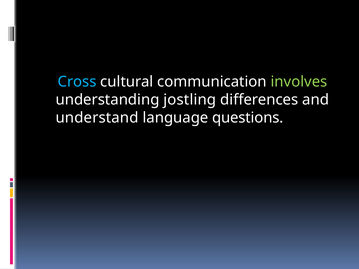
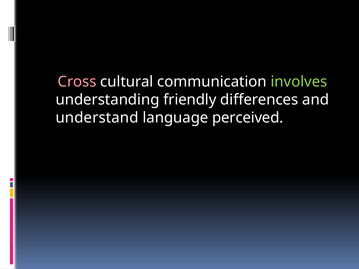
Cross colour: light blue -> pink
jostling: jostling -> friendly
questions: questions -> perceived
